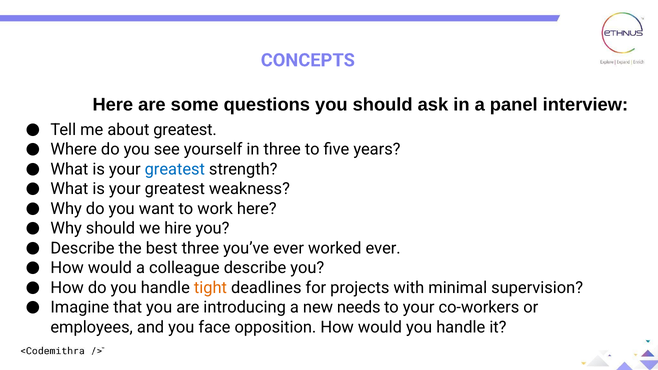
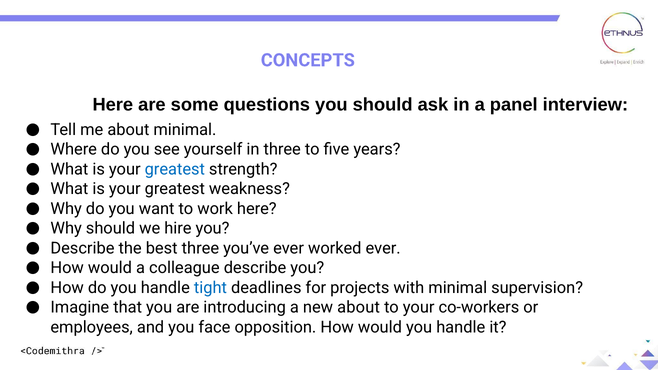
about greatest: greatest -> minimal
tight colour: orange -> blue
new needs: needs -> about
